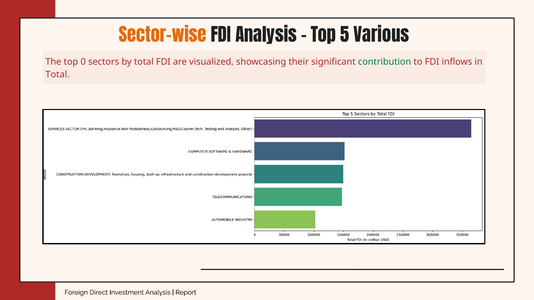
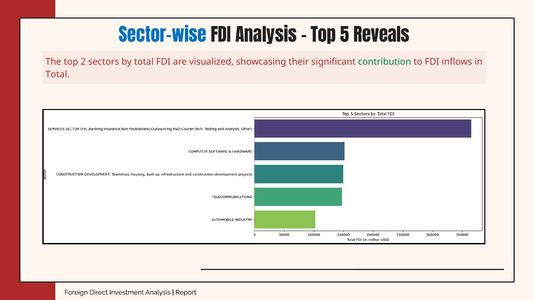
Sector-wise colour: orange -> blue
Various: Various -> Reveals
0: 0 -> 2
